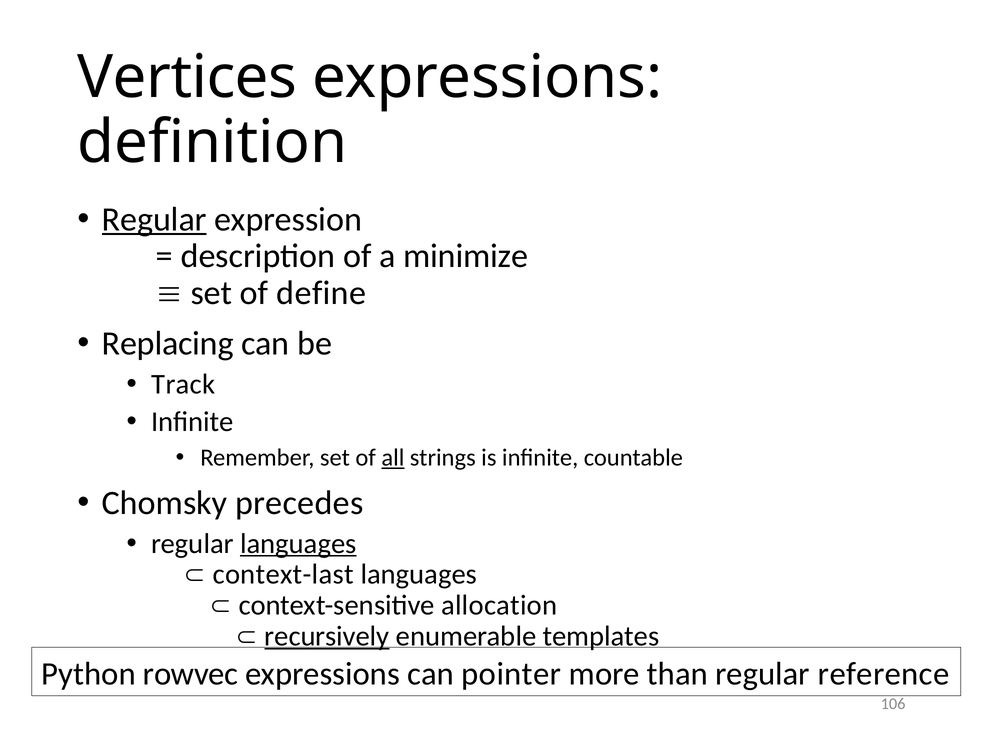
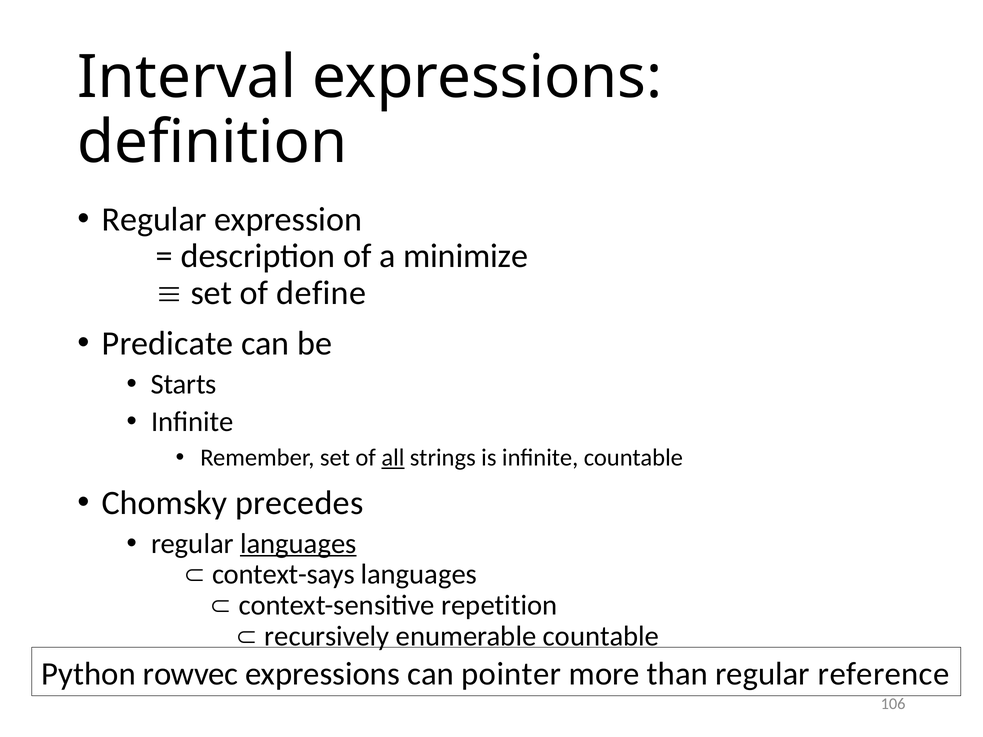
Vertices: Vertices -> Interval
Regular at (154, 219) underline: present -> none
Replacing: Replacing -> Predicate
Track: Track -> Starts
context-last: context-last -> context-says
allocation: allocation -> repetition
recursively underline: present -> none
enumerable templates: templates -> countable
